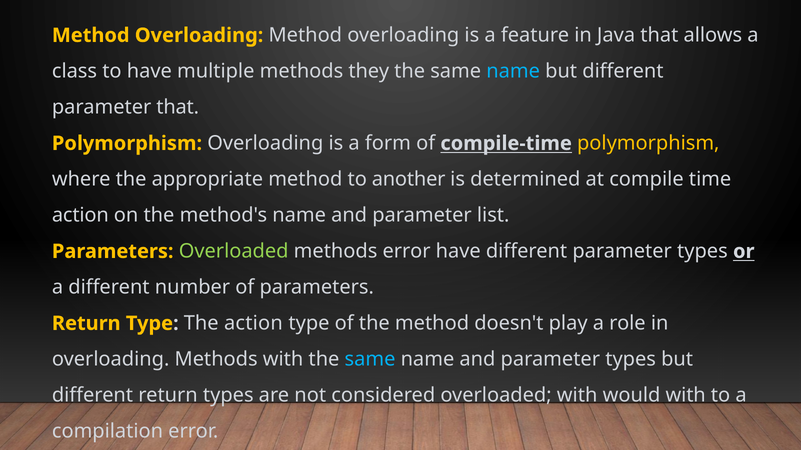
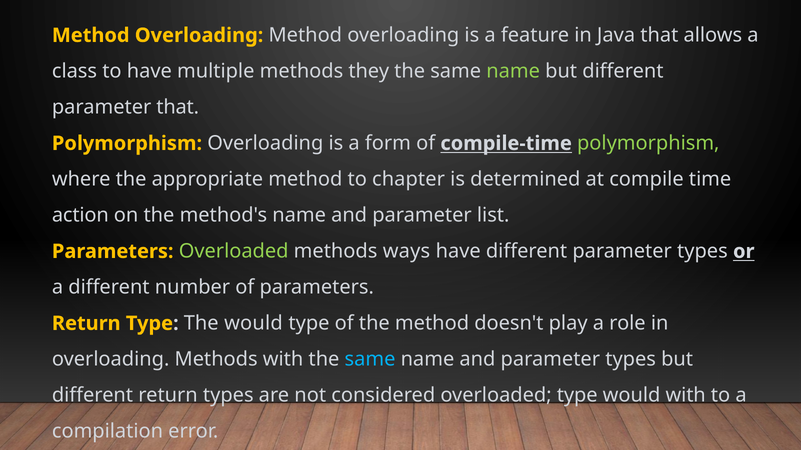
name at (513, 71) colour: light blue -> light green
polymorphism at (648, 144) colour: yellow -> light green
another: another -> chapter
methods error: error -> ways
The action: action -> would
overloaded with: with -> type
